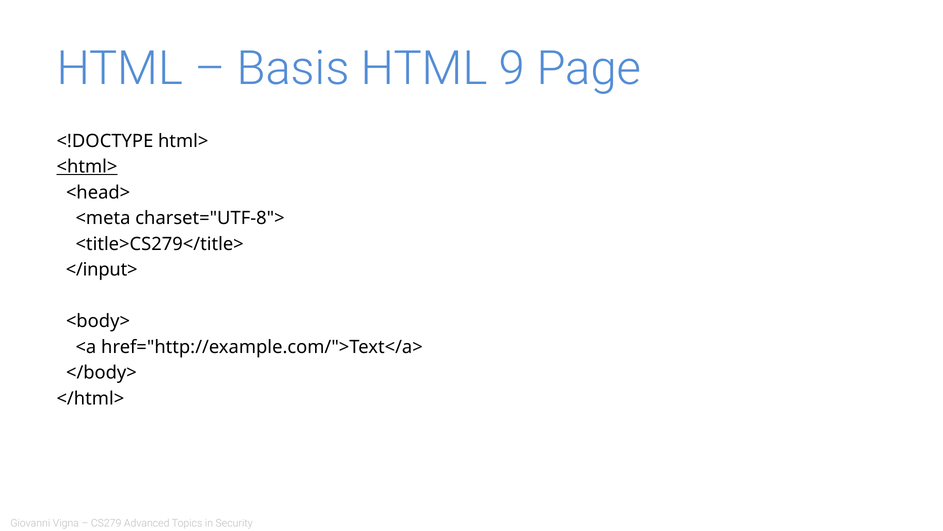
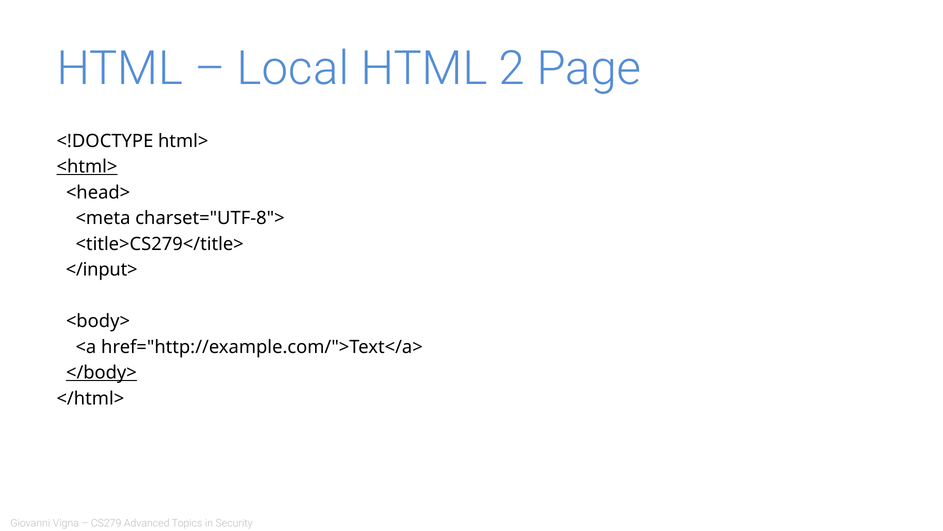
Basis: Basis -> Local
9: 9 -> 2
</body> underline: none -> present
